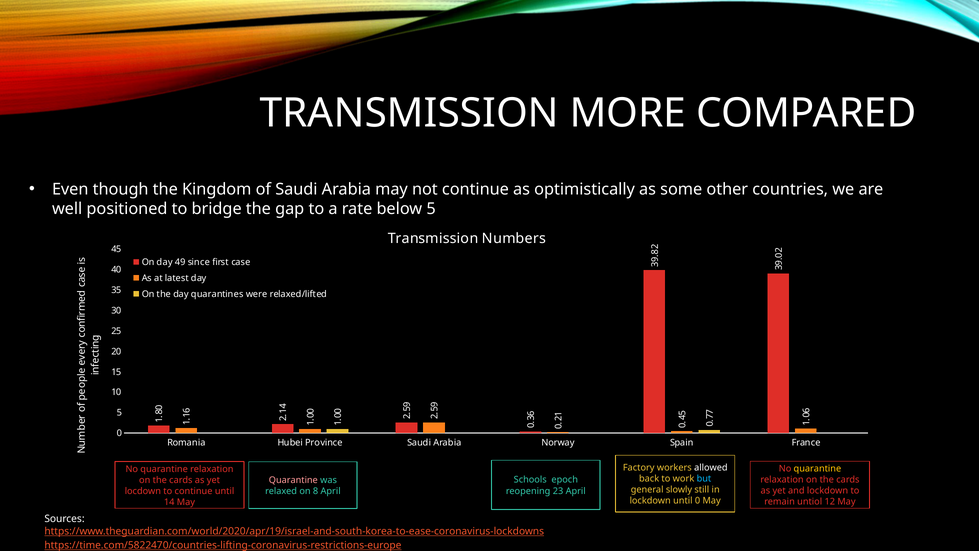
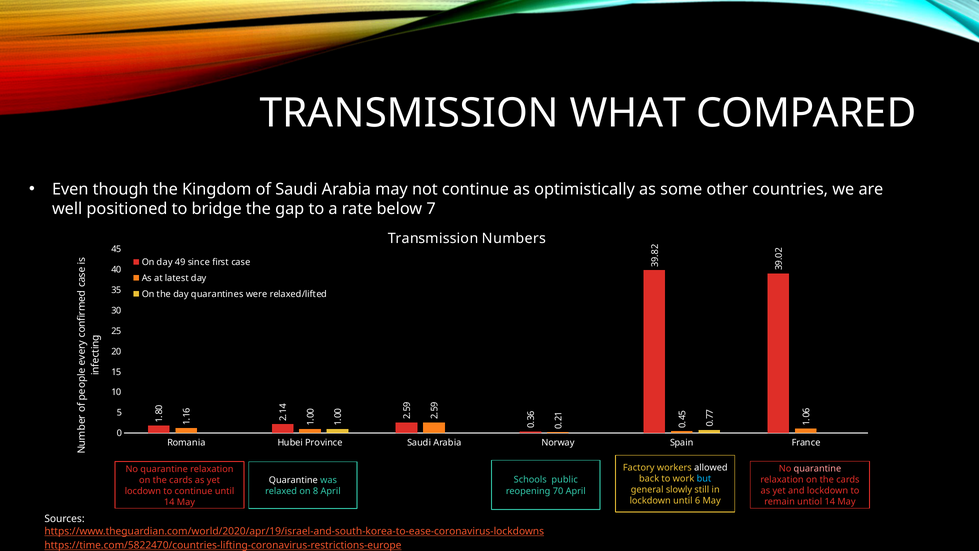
MORE: MORE -> WHAT
below 5: 5 -> 7
quarantine at (817, 469) colour: yellow -> pink
epoch: epoch -> public
Quarantine at (293, 480) colour: pink -> white
23: 23 -> 70
until 0: 0 -> 6
untiol 12: 12 -> 14
